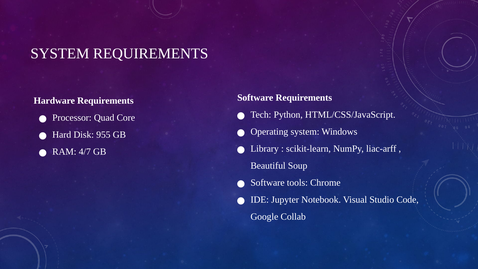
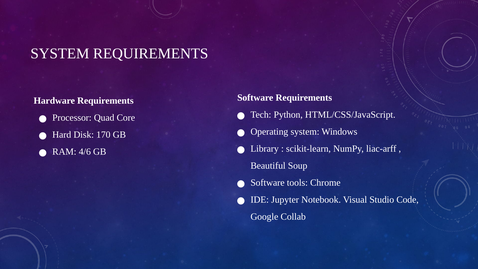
955: 955 -> 170
4/7: 4/7 -> 4/6
